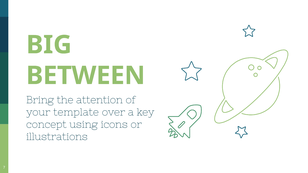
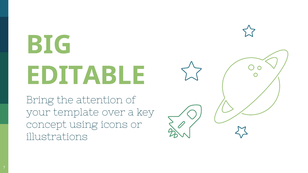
BETWEEN: BETWEEN -> EDITABLE
